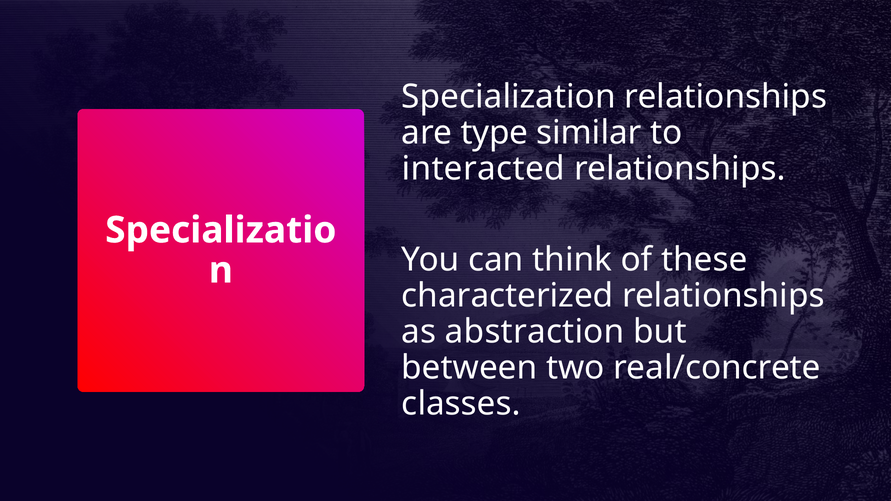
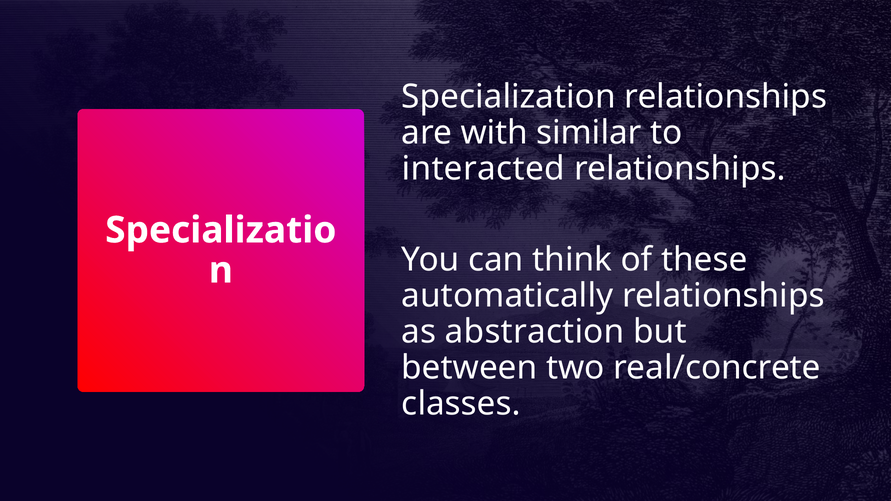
type: type -> with
characterized: characterized -> automatically
